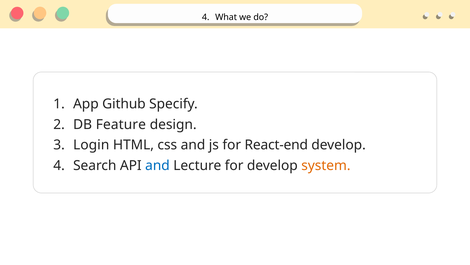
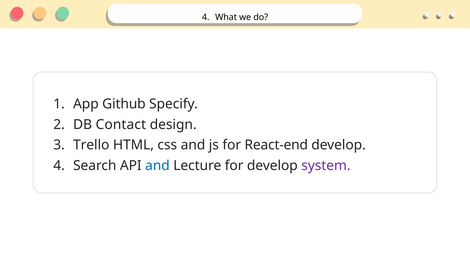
Feature: Feature -> Contact
Login: Login -> Trello
system colour: orange -> purple
